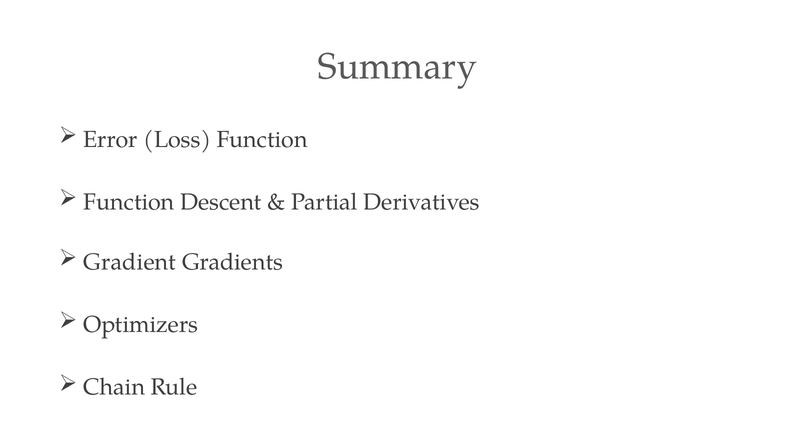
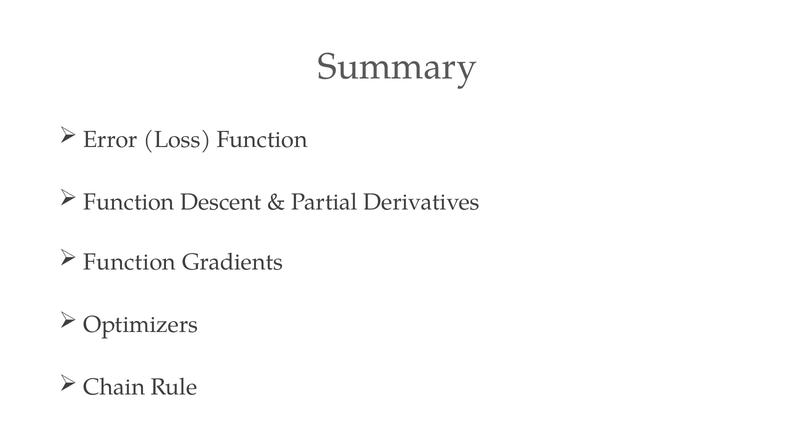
Gradient at (130, 262): Gradient -> Function
